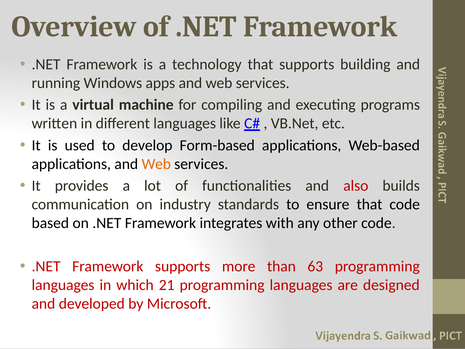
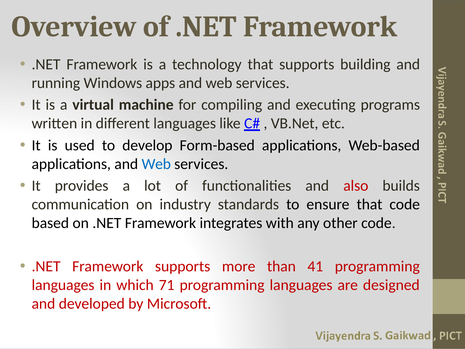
Web at (156, 164) colour: orange -> blue
63: 63 -> 41
21: 21 -> 71
